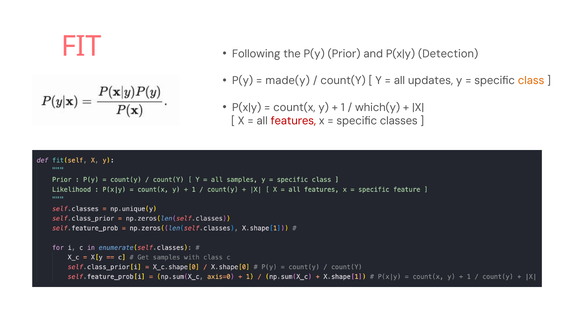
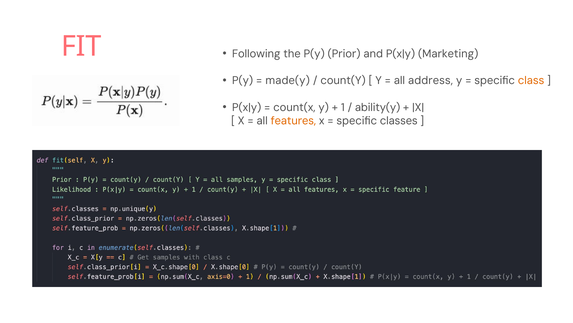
Detection: Detection -> Marketing
updates: updates -> address
which(y: which(y -> ability(y
features colour: red -> orange
